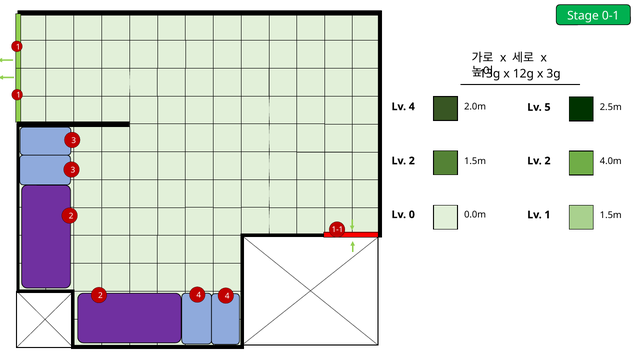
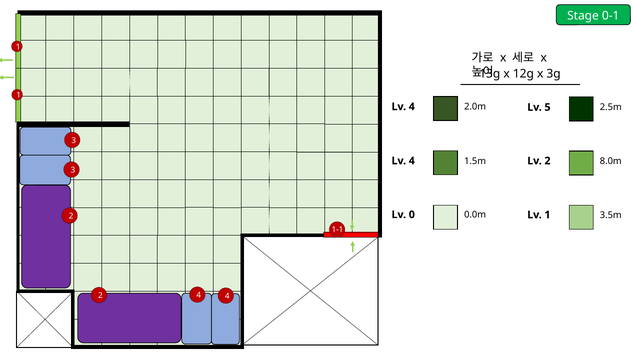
4.0m: 4.0m -> 8.0m
2 at (412, 161): 2 -> 4
0 1.5m: 1.5m -> 3.5m
